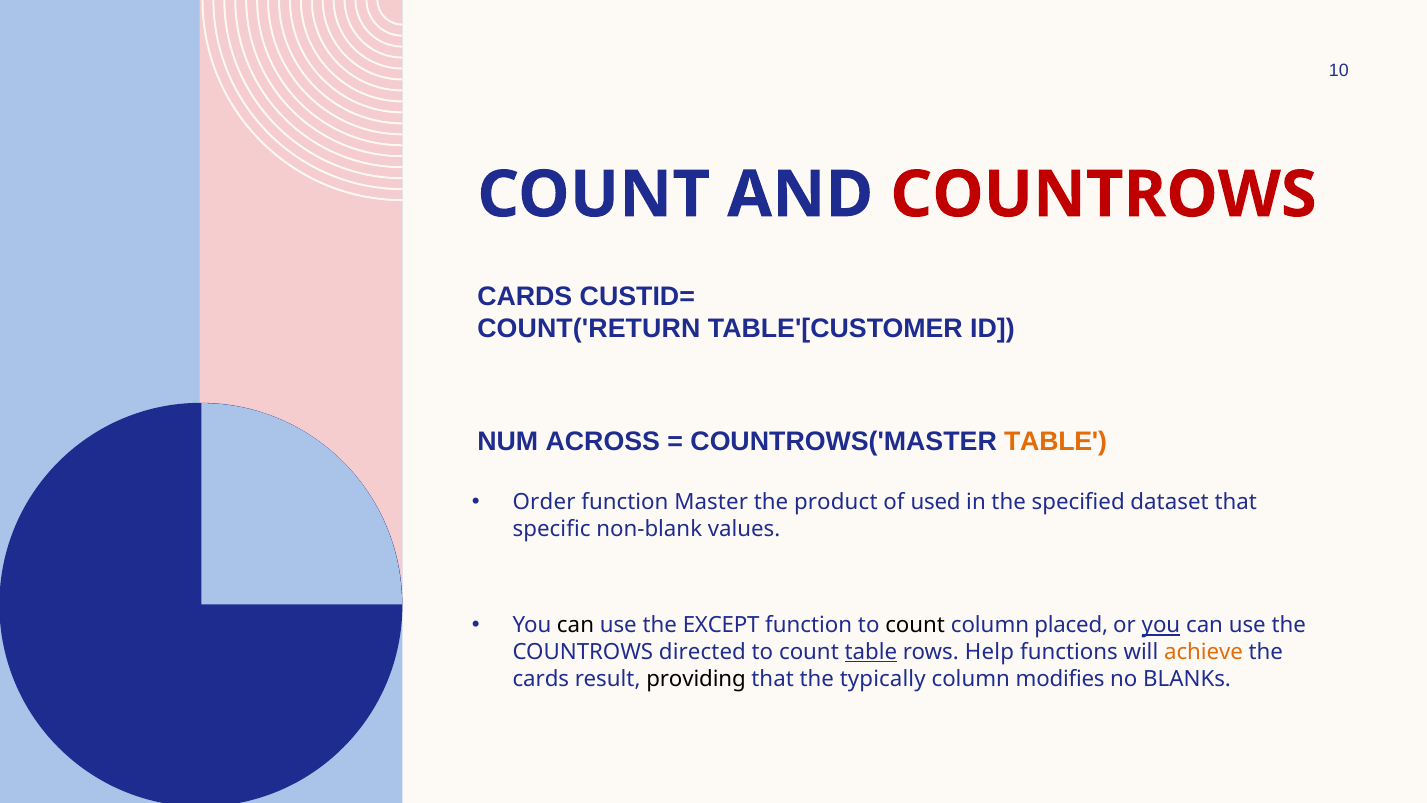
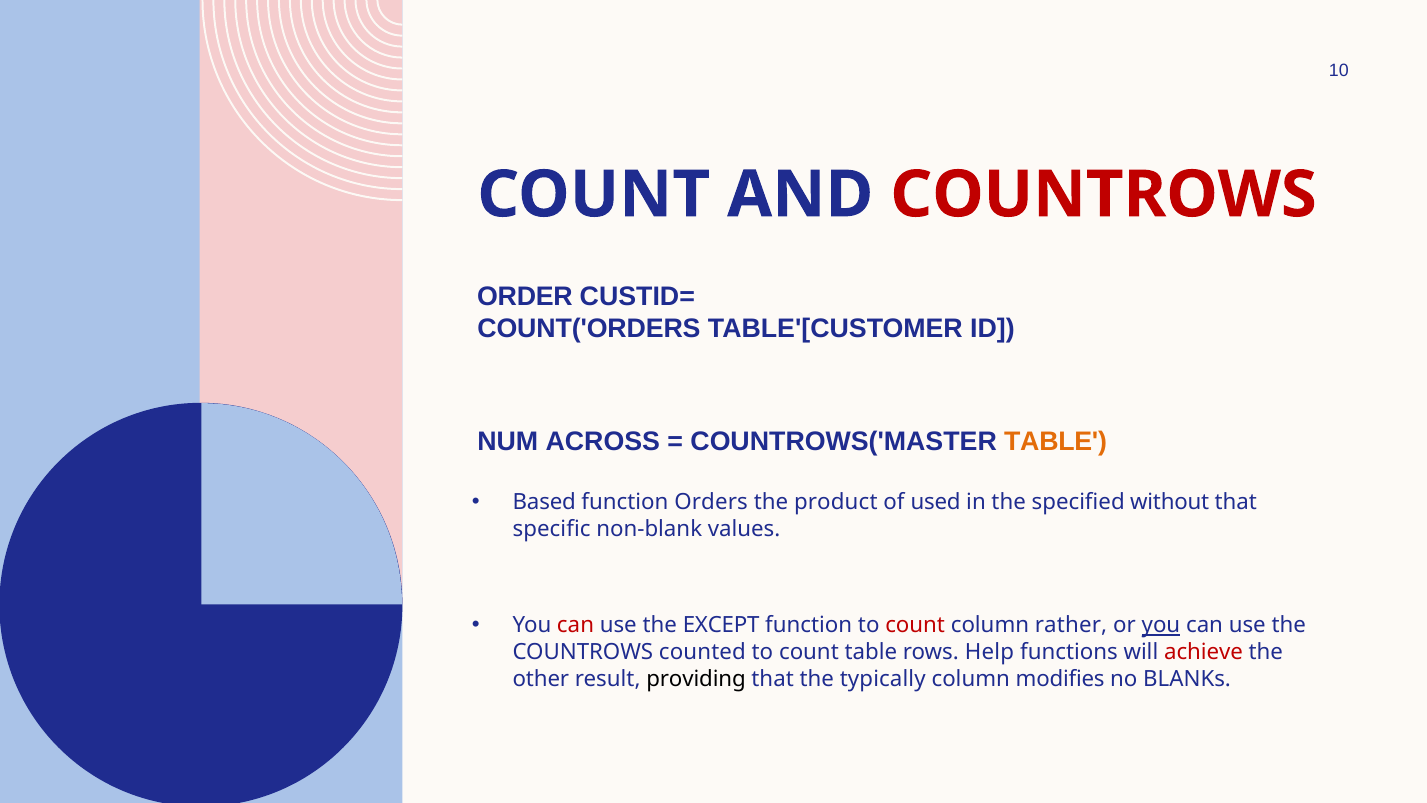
CARDS at (525, 296): CARDS -> ORDER
COUNT('RETURN: COUNT('RETURN -> COUNT('ORDERS
Order: Order -> Based
Master: Master -> Orders
dataset: dataset -> without
can at (576, 625) colour: black -> red
count at (915, 625) colour: black -> red
placed: placed -> rather
directed: directed -> counted
table at (871, 652) underline: present -> none
achieve colour: orange -> red
cards at (541, 679): cards -> other
